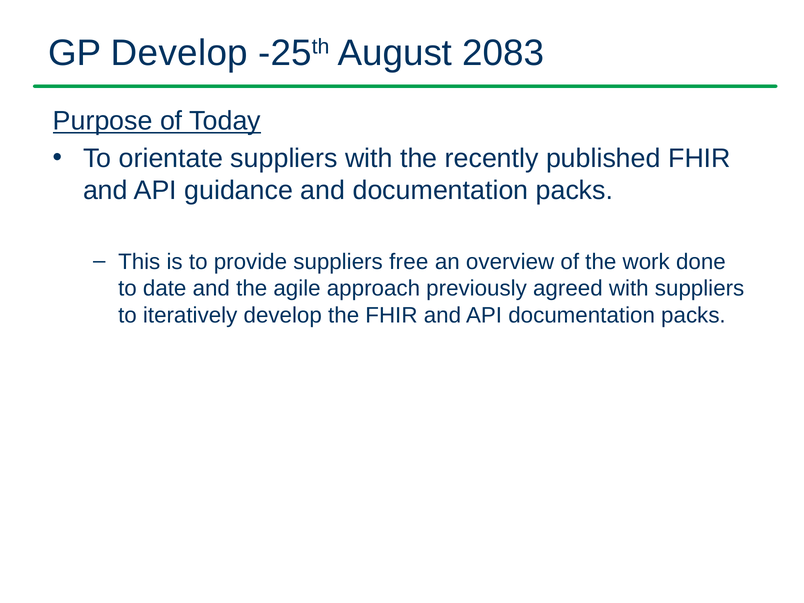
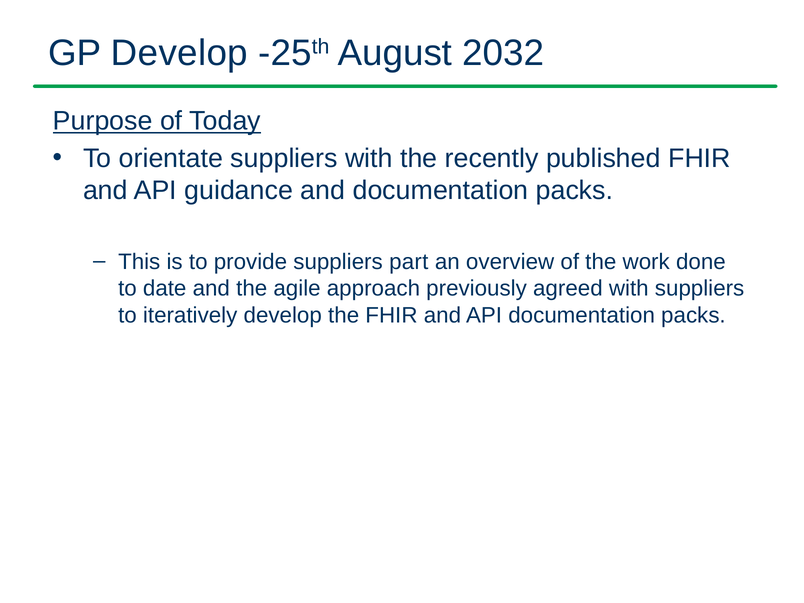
2083: 2083 -> 2032
free: free -> part
